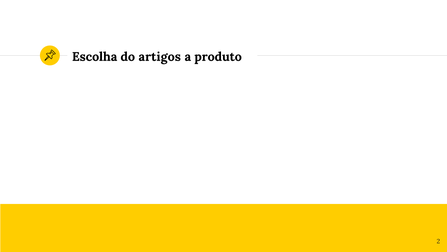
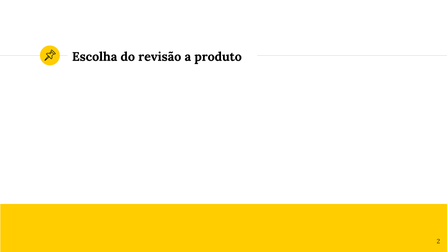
artigos: artigos -> revisão
